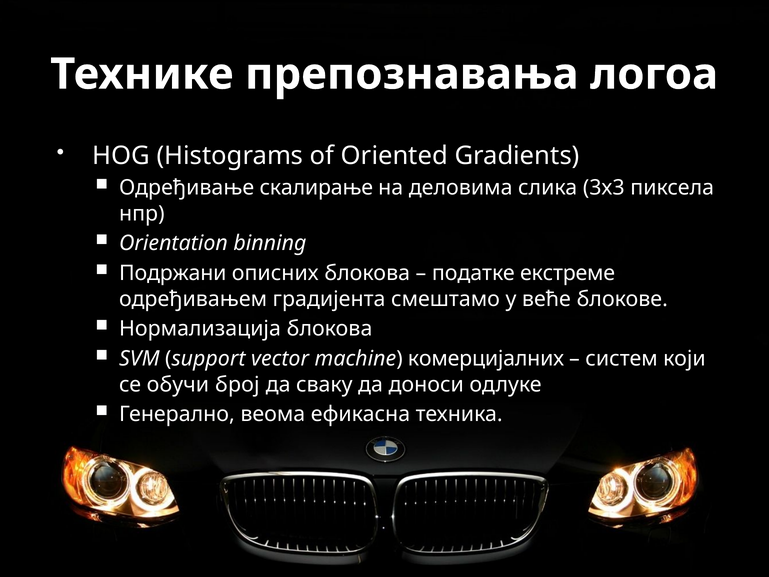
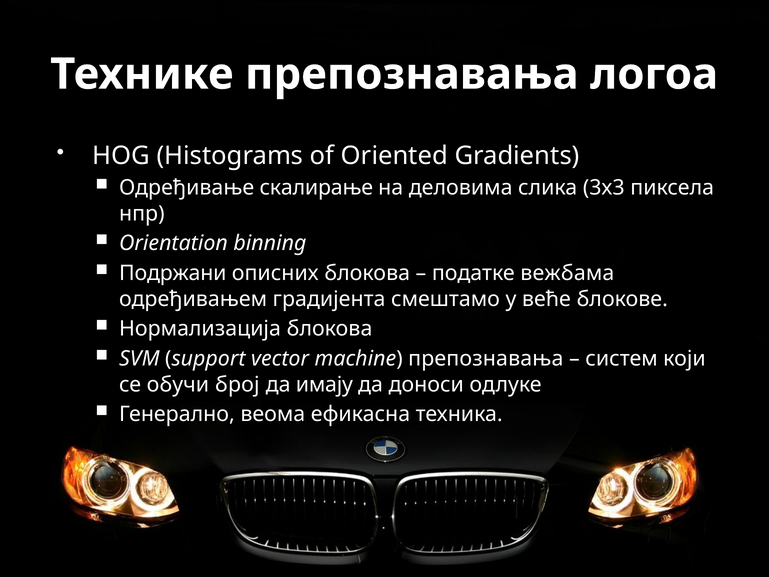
екстреме: екстреме -> вежбама
machine комерцијалних: комерцијалних -> препознавања
сваку: сваку -> имају
